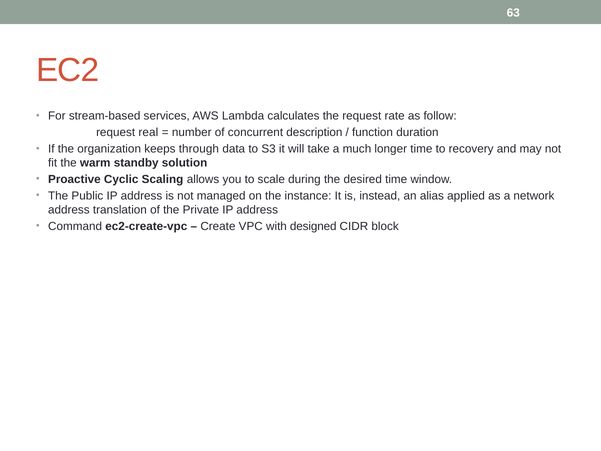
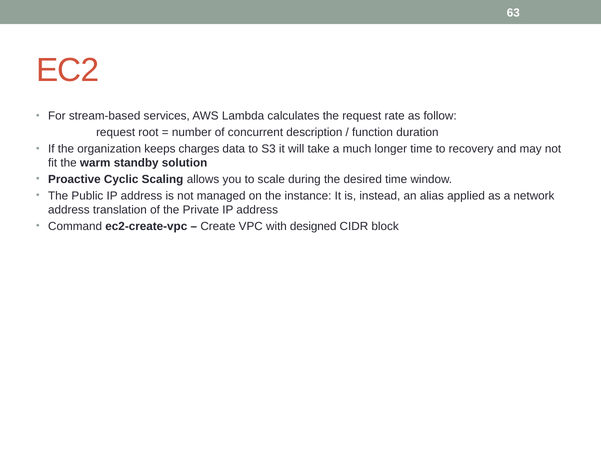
real: real -> root
through: through -> charges
